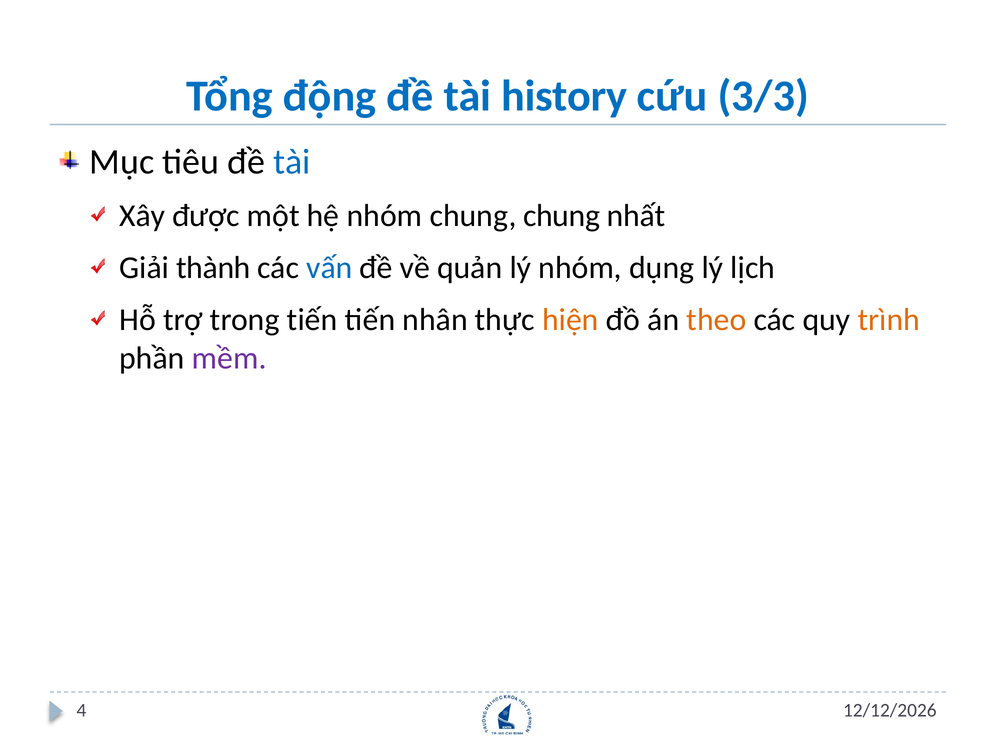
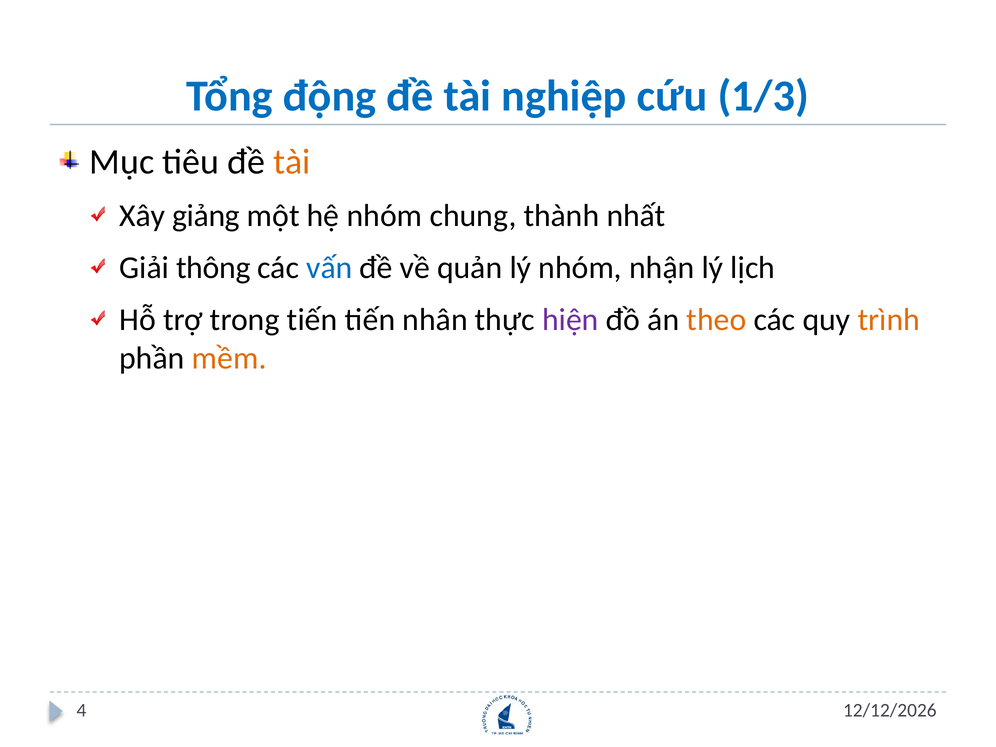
history: history -> nghiệp
3/3: 3/3 -> 1/3
tài at (292, 162) colour: blue -> orange
được: được -> giảng
chung chung: chung -> thành
thành: thành -> thông
dụng: dụng -> nhận
hiện colour: orange -> purple
mềm colour: purple -> orange
